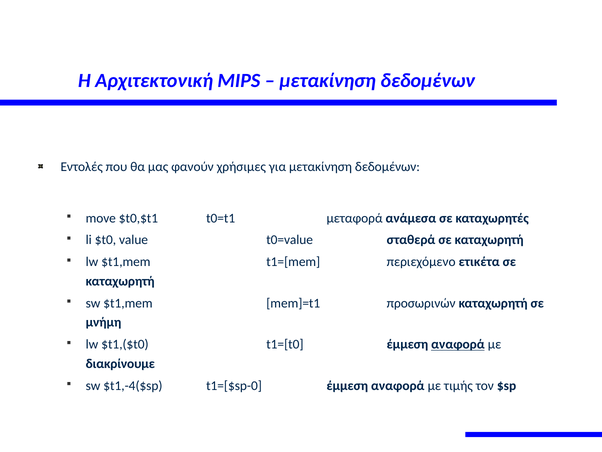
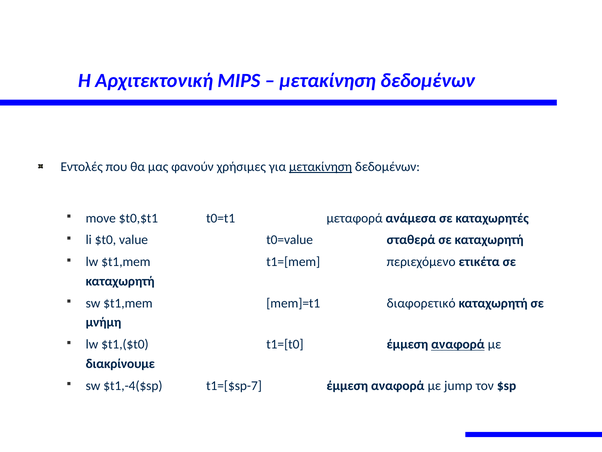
μετακίνηση at (321, 167) underline: none -> present
προσωρινών: προσωρινών -> διαφορετικό
t1=[$sp-0: t1=[$sp-0 -> t1=[$sp-7
τιμής: τιμής -> jump
